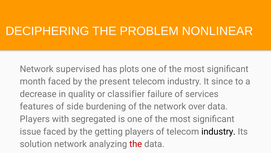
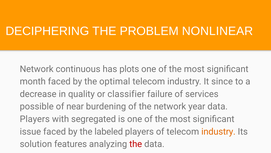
supervised: supervised -> continuous
present: present -> optimal
features: features -> possible
side: side -> near
over: over -> year
getting: getting -> labeled
industry at (218, 131) colour: black -> orange
solution network: network -> features
